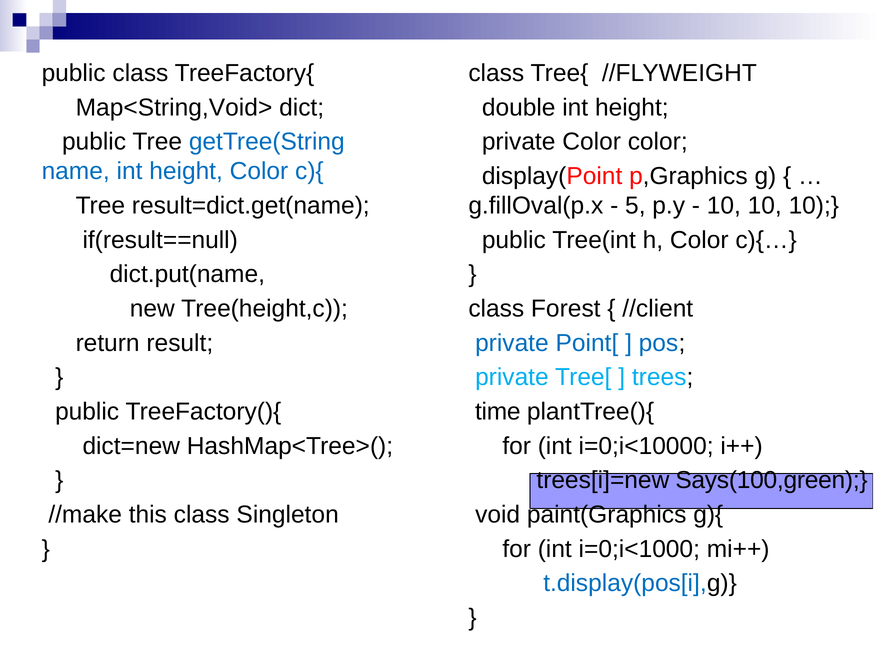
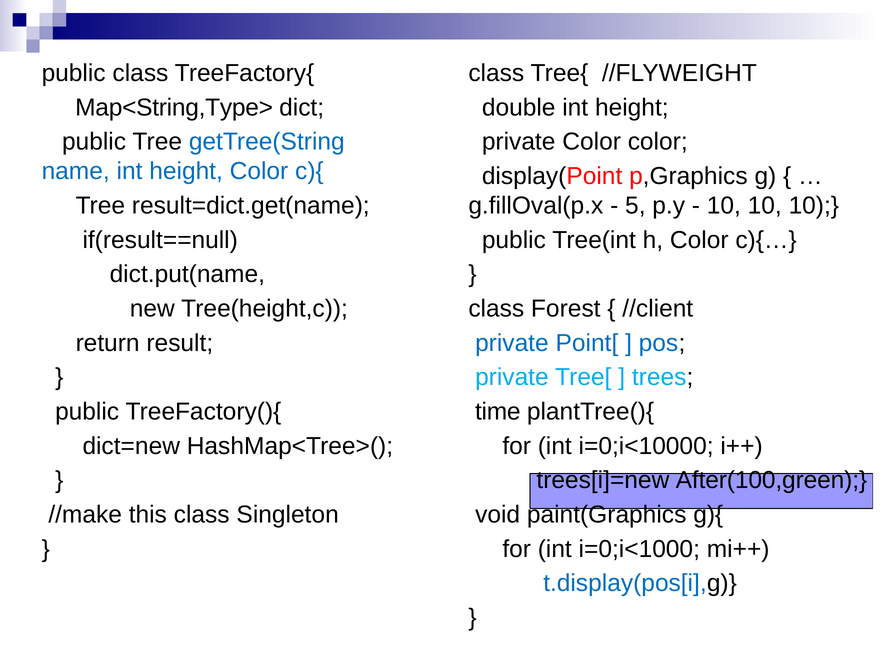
Map<String,Void>: Map<String,Void> -> Map<String,Type>
Says(100,green: Says(100,green -> After(100,green
